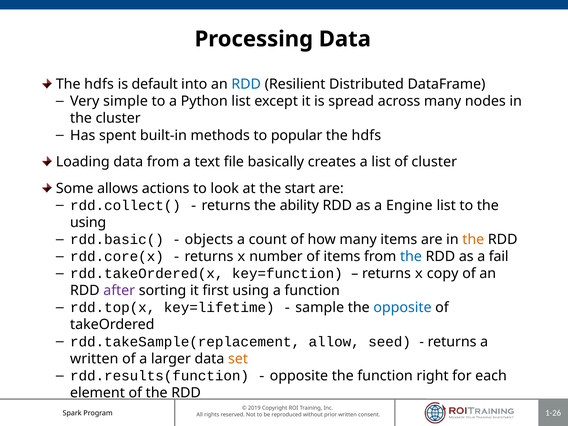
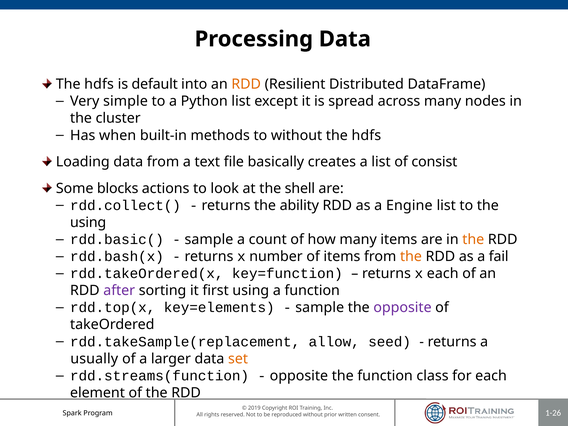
RDD at (246, 84) colour: blue -> orange
spent: spent -> when
to popular: popular -> without
of cluster: cluster -> consist
allows: allows -> blocks
start: start -> shell
objects at (209, 239): objects -> sample
rdd.core(x: rdd.core(x -> rdd.bash(x
the at (411, 256) colour: blue -> orange
x copy: copy -> each
key=lifetime: key=lifetime -> key=elements
opposite at (402, 308) colour: blue -> purple
written at (94, 359): written -> usually
rdd.results(function: rdd.results(function -> rdd.streams(function
right: right -> class
